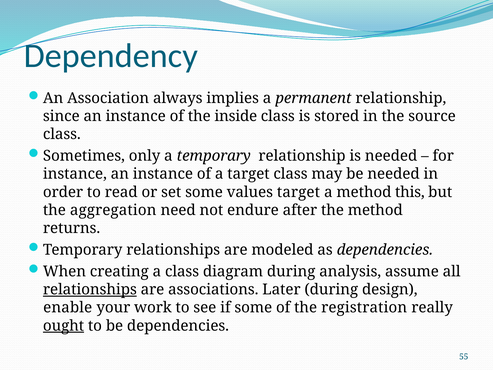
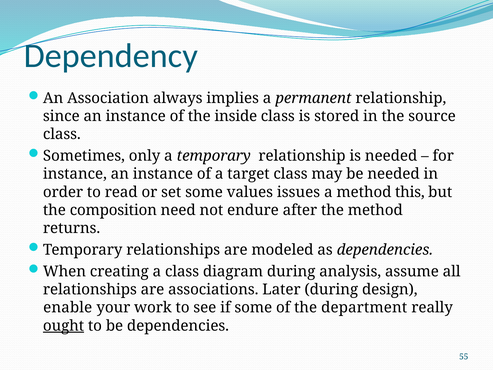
values target: target -> issues
aggregation: aggregation -> composition
relationships at (90, 289) underline: present -> none
registration: registration -> department
